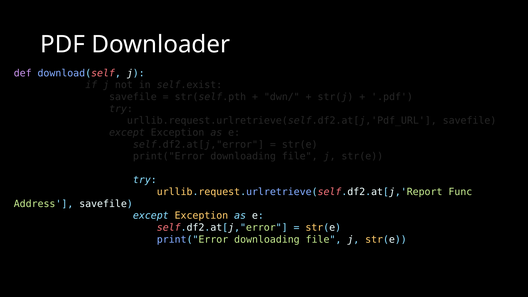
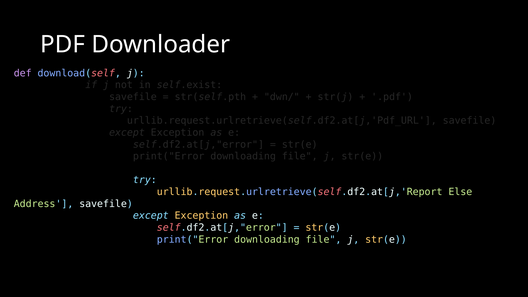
Func: Func -> Else
